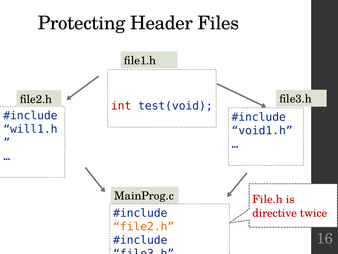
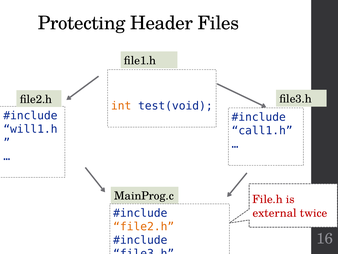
int colour: red -> orange
void1.h: void1.h -> call1.h
directive: directive -> external
